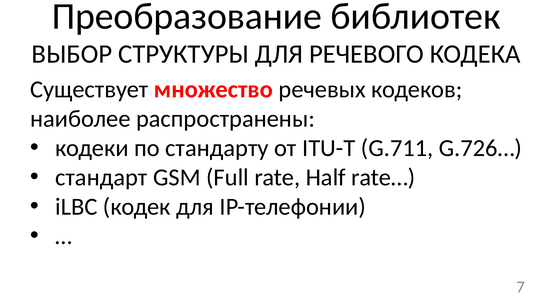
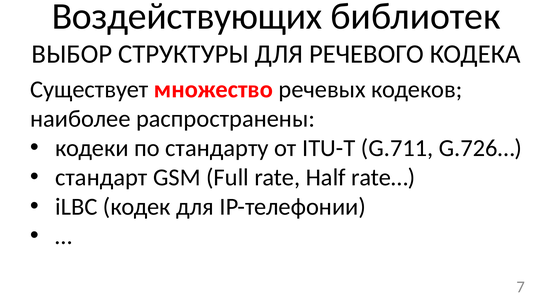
Преобразование: Преобразование -> Воздействующих
